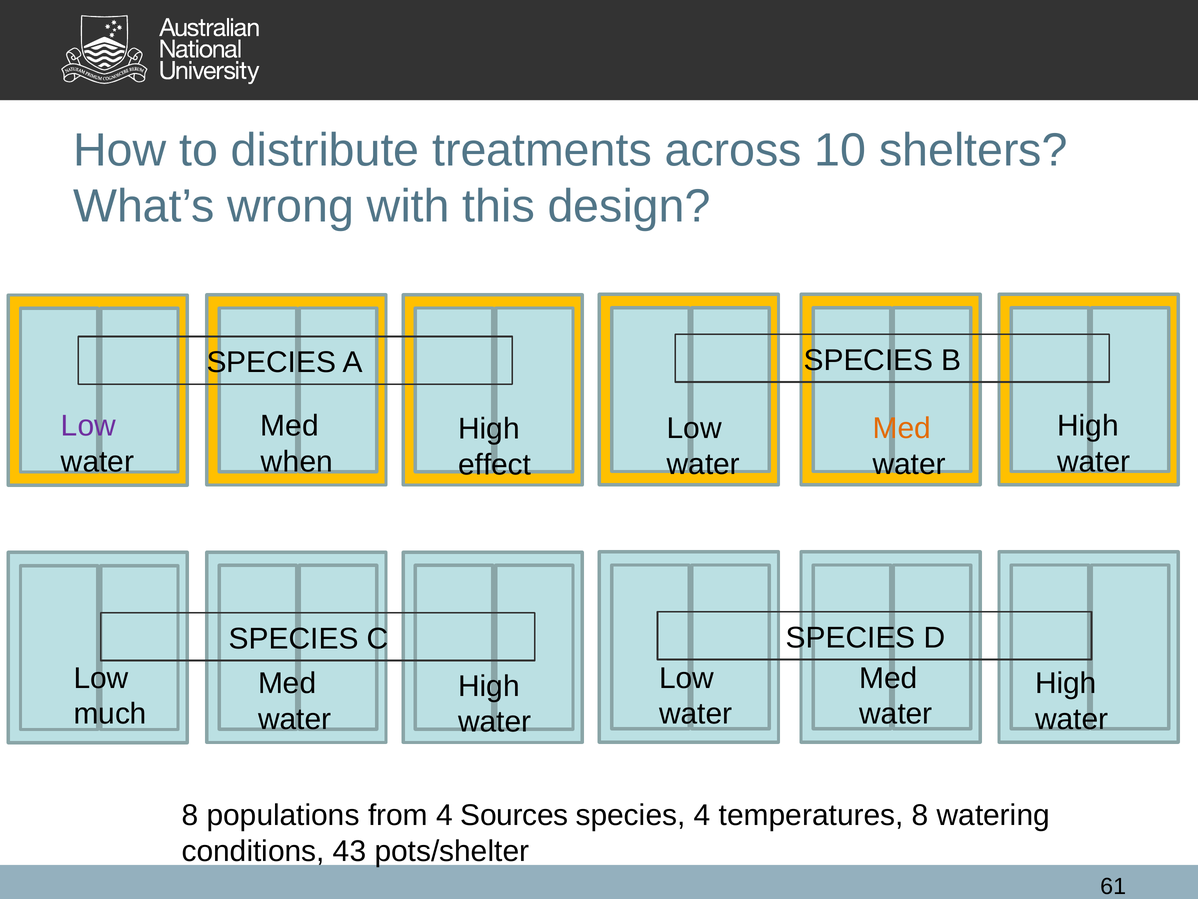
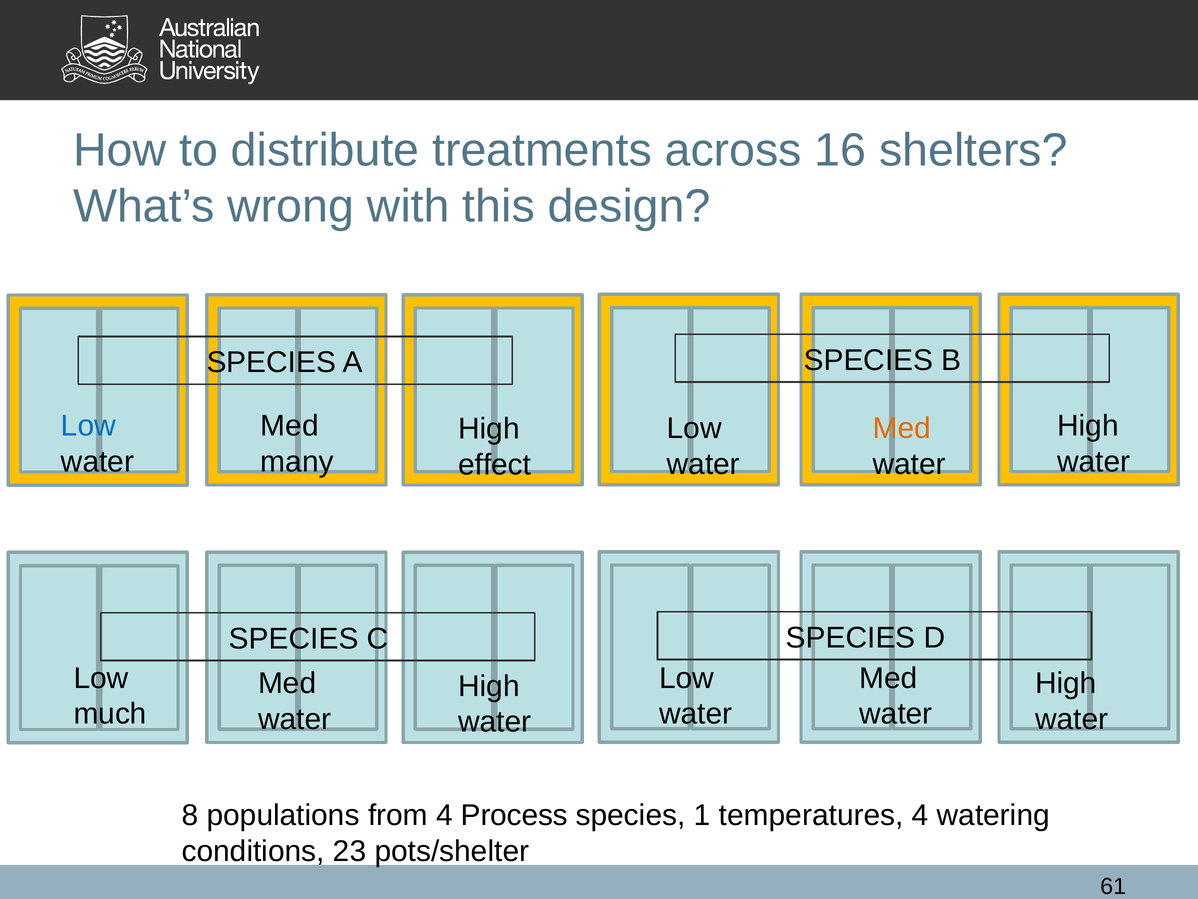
10: 10 -> 16
Low at (88, 426) colour: purple -> blue
when: when -> many
Sources: Sources -> Process
species 4: 4 -> 1
temperatures 8: 8 -> 4
43: 43 -> 23
